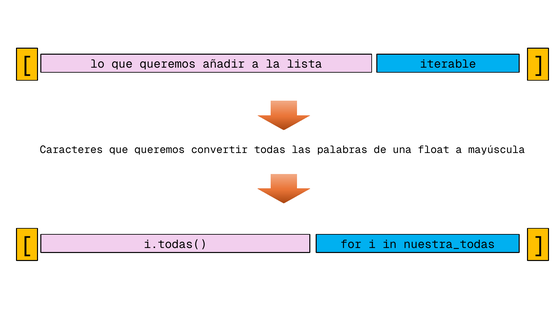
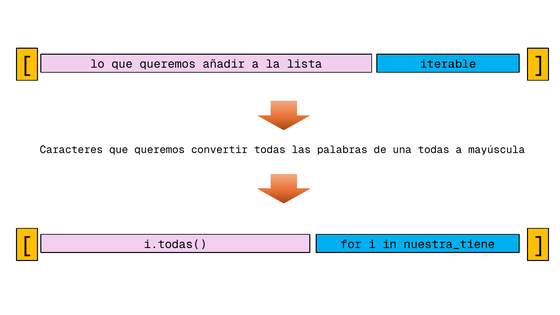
una float: float -> todas
nuestra_todas: nuestra_todas -> nuestra_tiene
